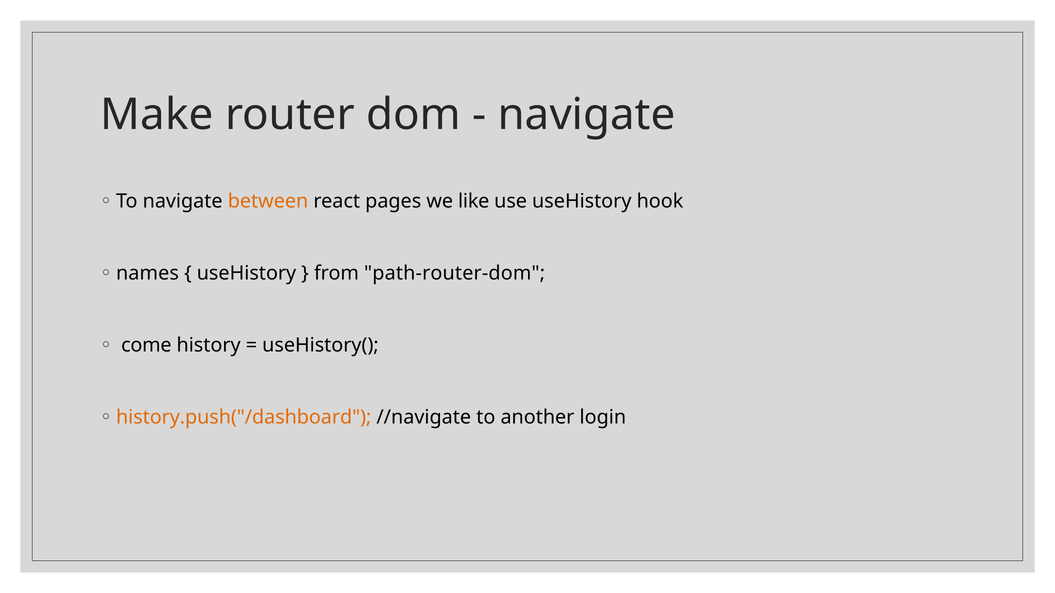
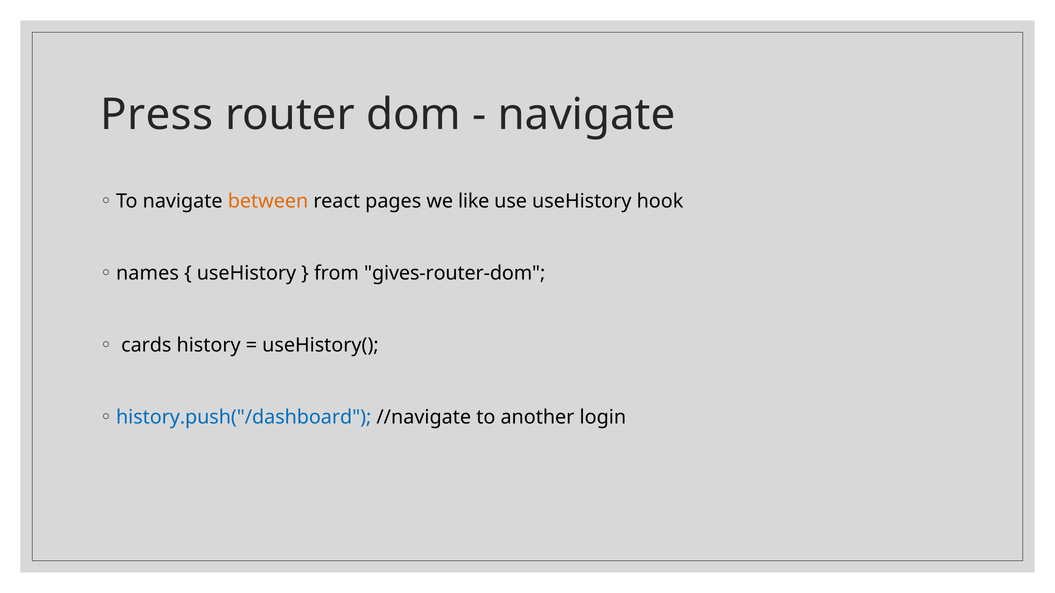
Make: Make -> Press
path-router-dom: path-router-dom -> gives-router-dom
come: come -> cards
history.push("/dashboard colour: orange -> blue
